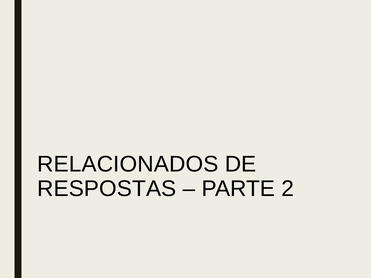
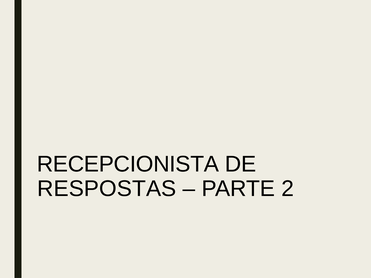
RELACIONADOS: RELACIONADOS -> RECEPCIONISTA
